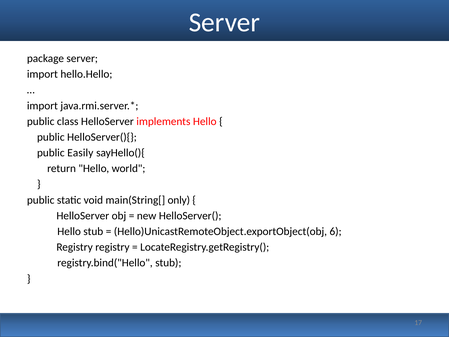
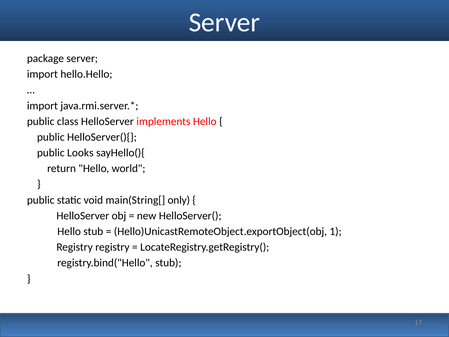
Easily: Easily -> Looks
6: 6 -> 1
